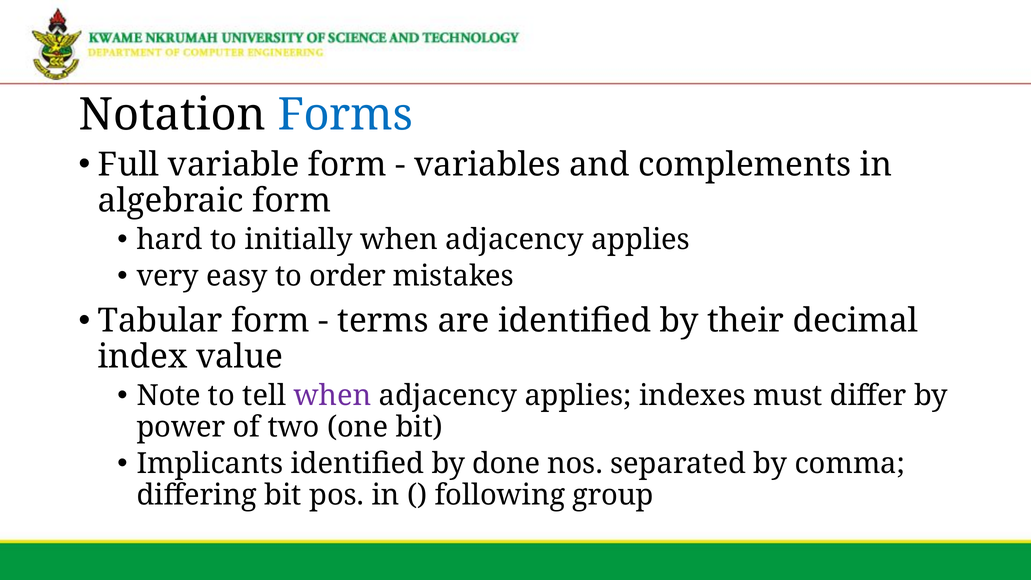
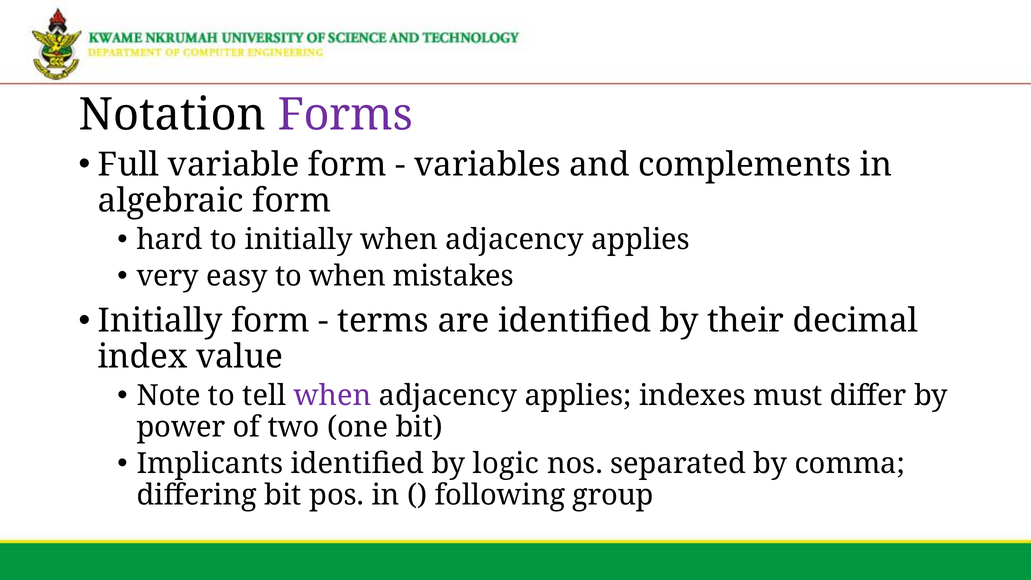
Forms colour: blue -> purple
to order: order -> when
Tabular at (160, 321): Tabular -> Initially
done: done -> logic
